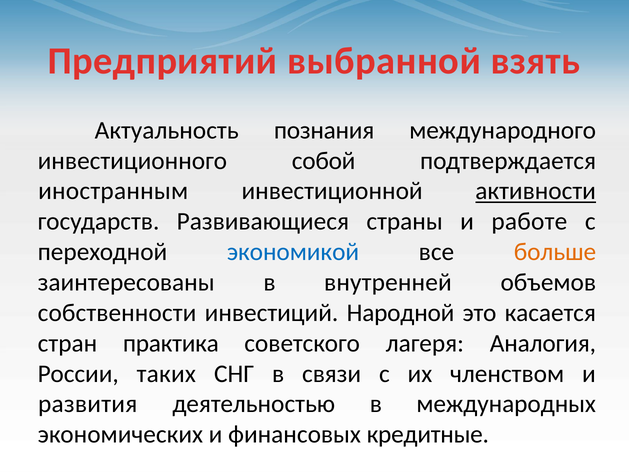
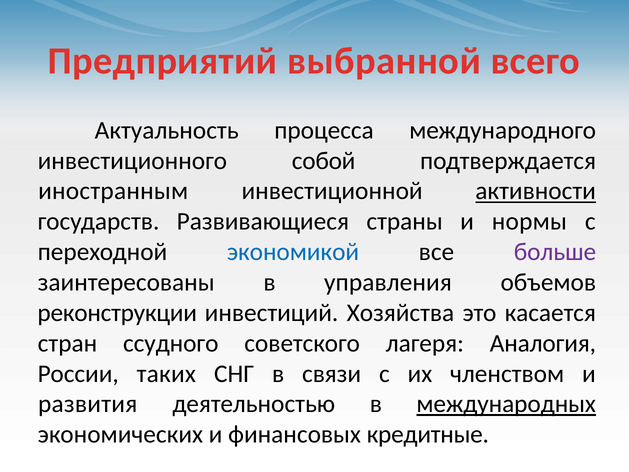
взять: взять -> всего
познания: познания -> процесса
работе: работе -> нормы
больше colour: orange -> purple
внутренней: внутренней -> управления
собственности: собственности -> реконструкции
Народной: Народной -> Хозяйства
практика: практика -> ссудного
международных underline: none -> present
